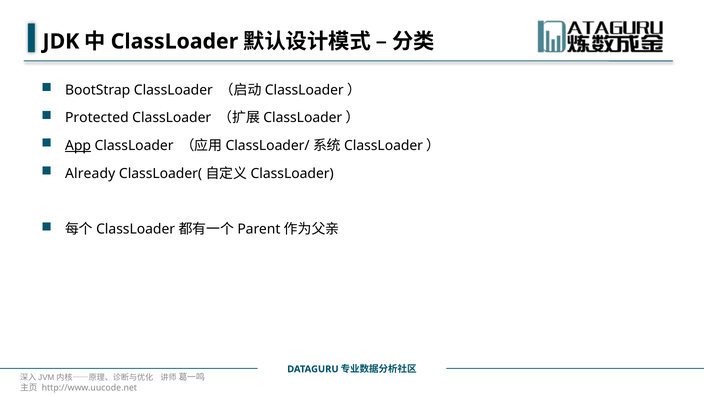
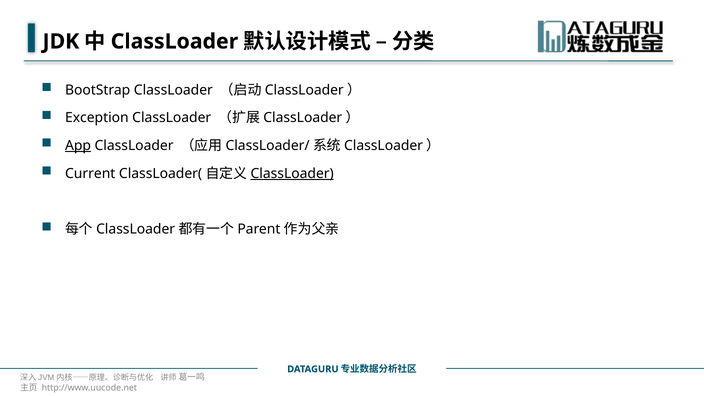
Protected: Protected -> Exception
Already: Already -> Current
ClassLoader at (292, 173) underline: none -> present
